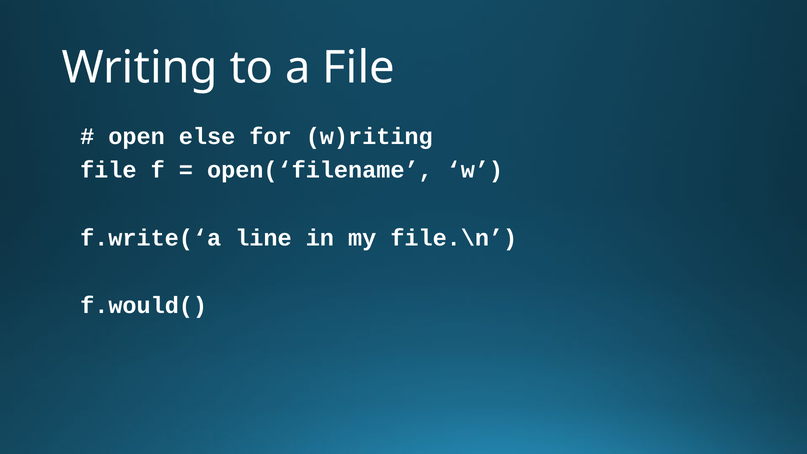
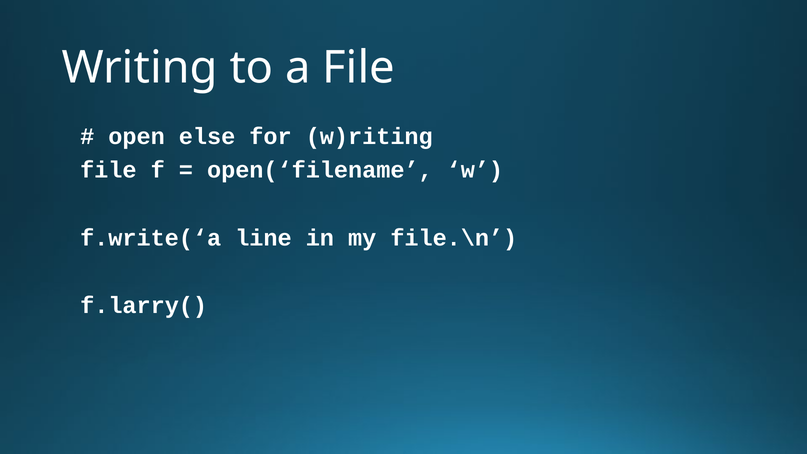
f.would(: f.would( -> f.larry(
